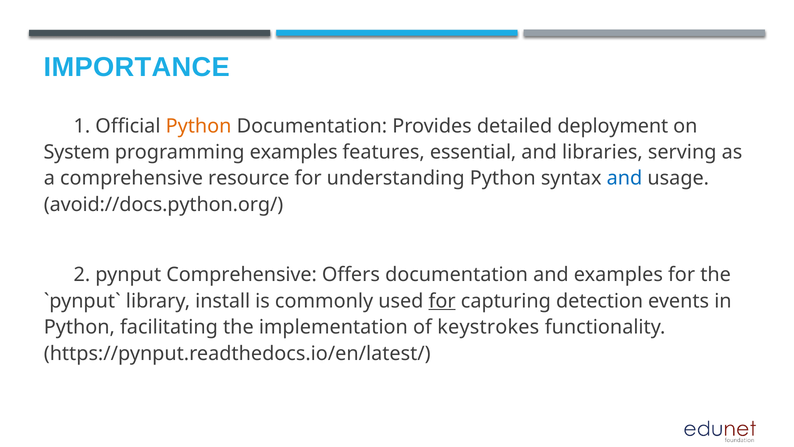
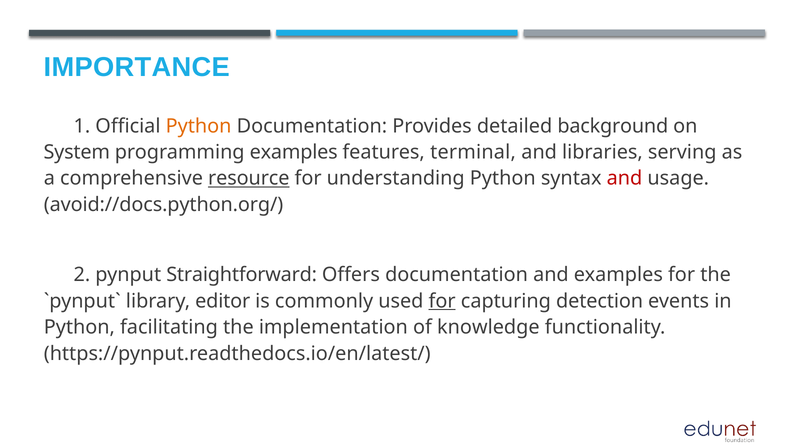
deployment: deployment -> background
essential: essential -> terminal
resource underline: none -> present
and at (624, 178) colour: blue -> red
pynput Comprehensive: Comprehensive -> Straightforward
install: install -> editor
keystrokes: keystrokes -> knowledge
